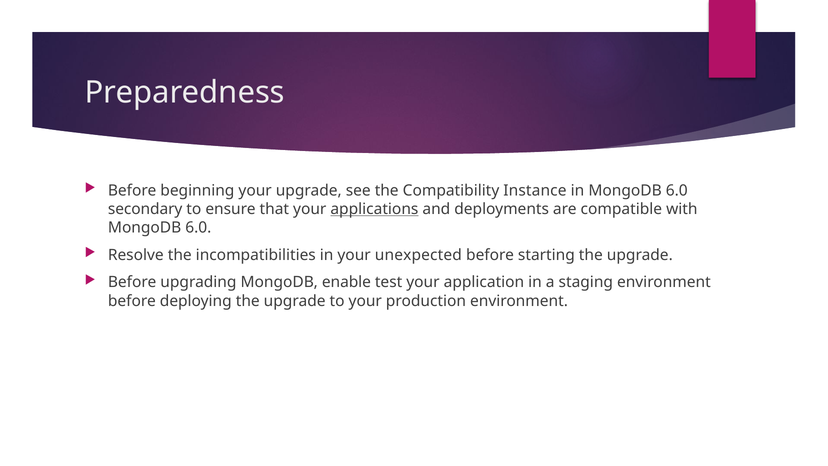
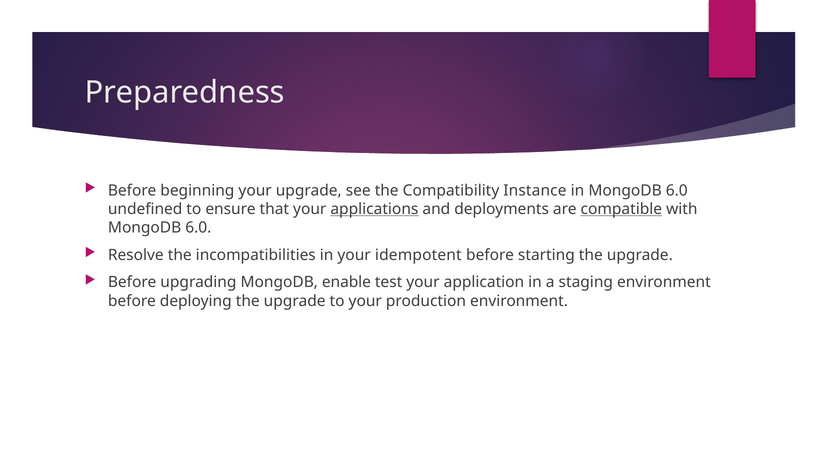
secondary: secondary -> undefined
compatible underline: none -> present
unexpected: unexpected -> idempotent
